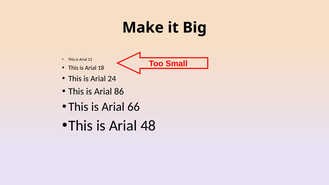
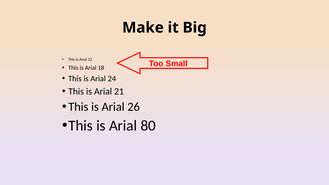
86: 86 -> 21
66: 66 -> 26
48: 48 -> 80
